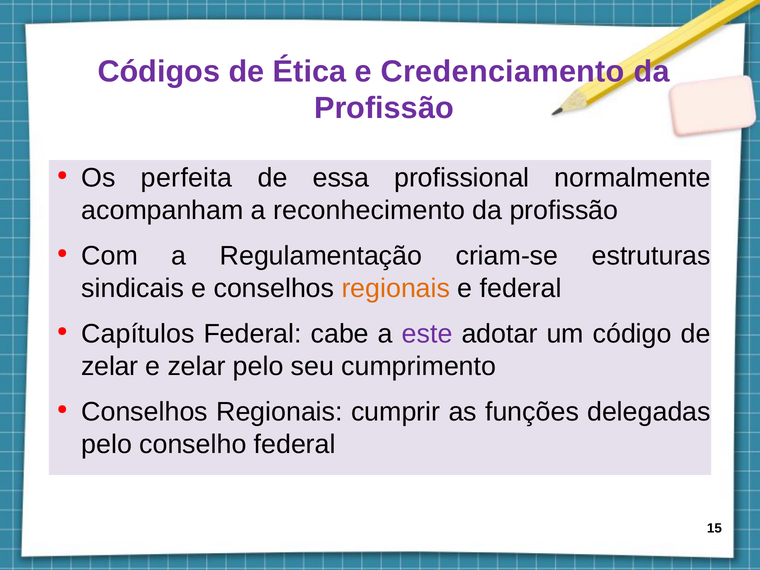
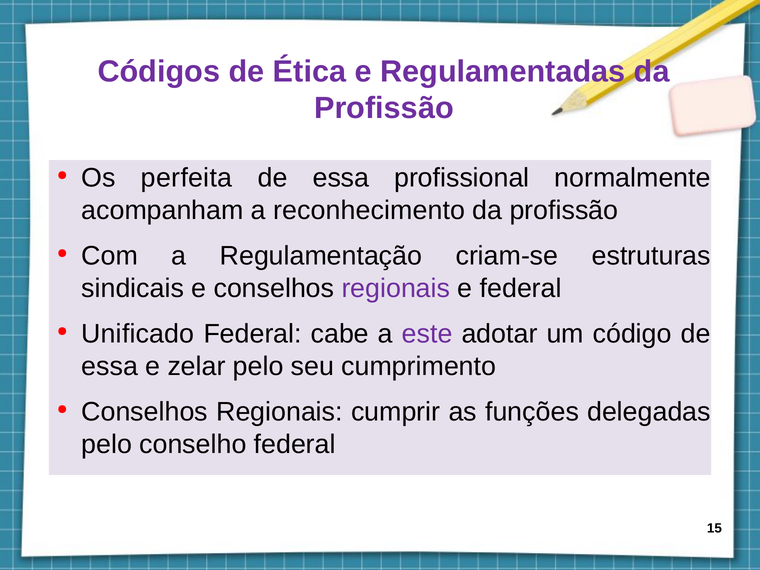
Credenciamento: Credenciamento -> Regulamentadas
regionais at (396, 288) colour: orange -> purple
Capítulos: Capítulos -> Unificado
zelar at (110, 366): zelar -> essa
